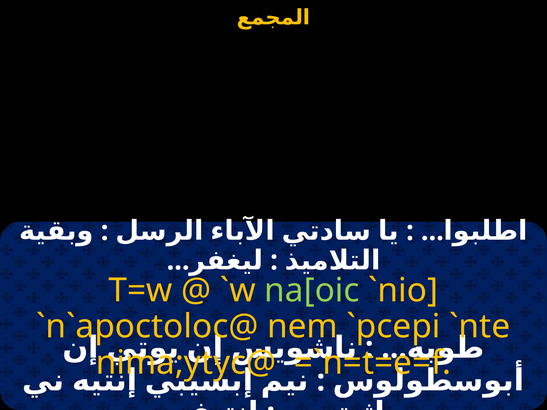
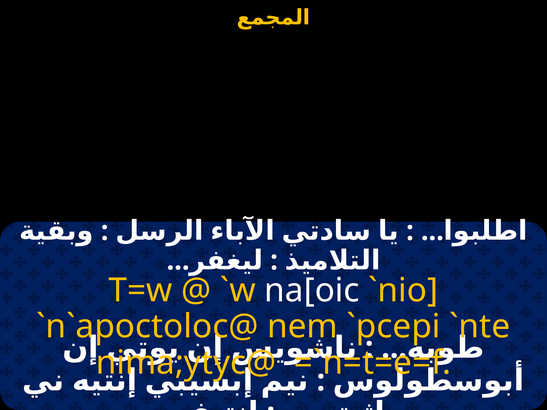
na[oic colour: light green -> white
